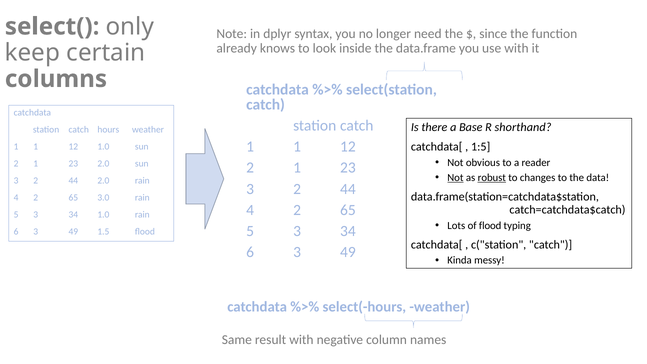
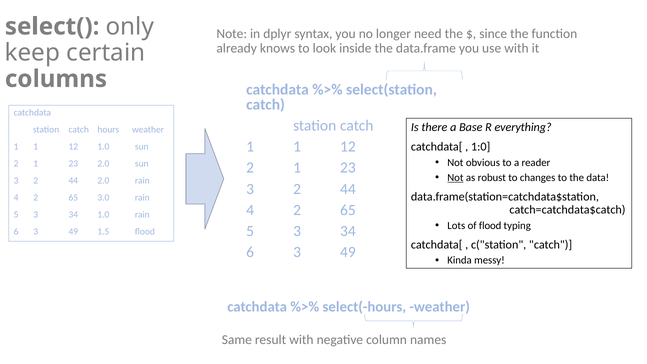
shorthand: shorthand -> everything
1:5: 1:5 -> 1:0
robust underline: present -> none
